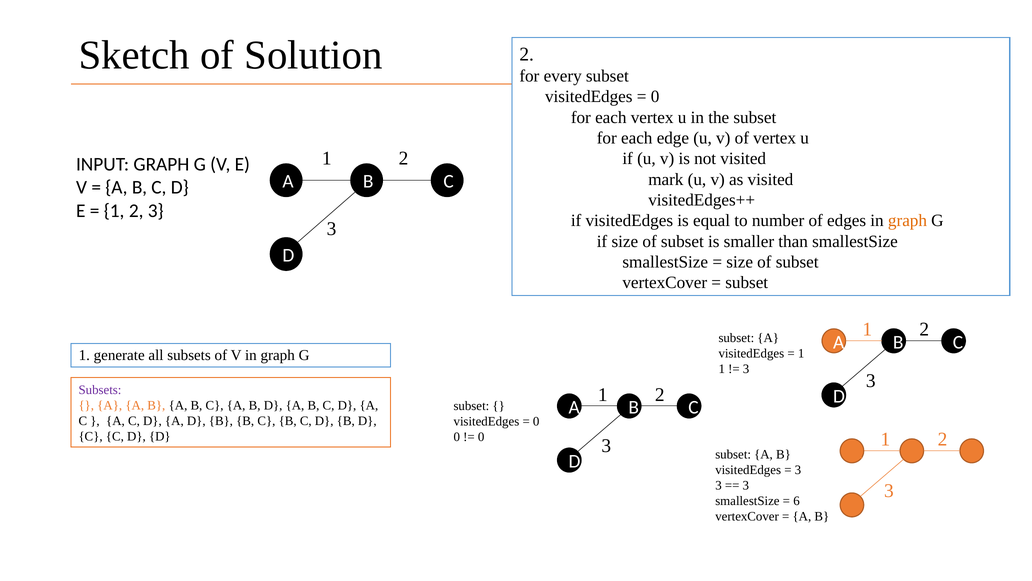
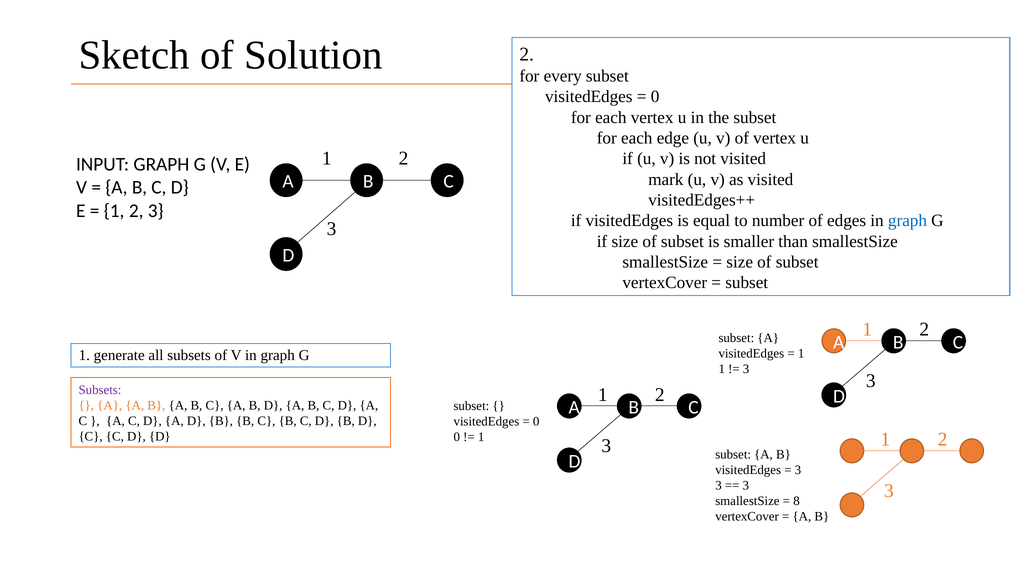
graph at (908, 220) colour: orange -> blue
0 at (481, 436): 0 -> 1
6: 6 -> 8
